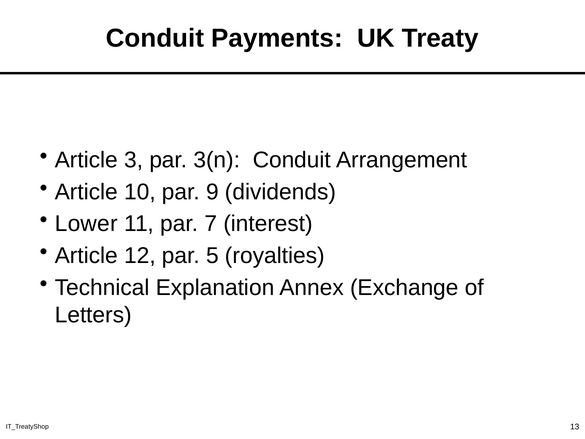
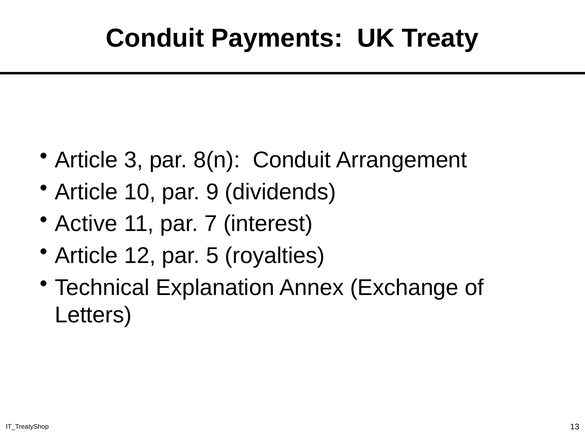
3(n: 3(n -> 8(n
Lower: Lower -> Active
